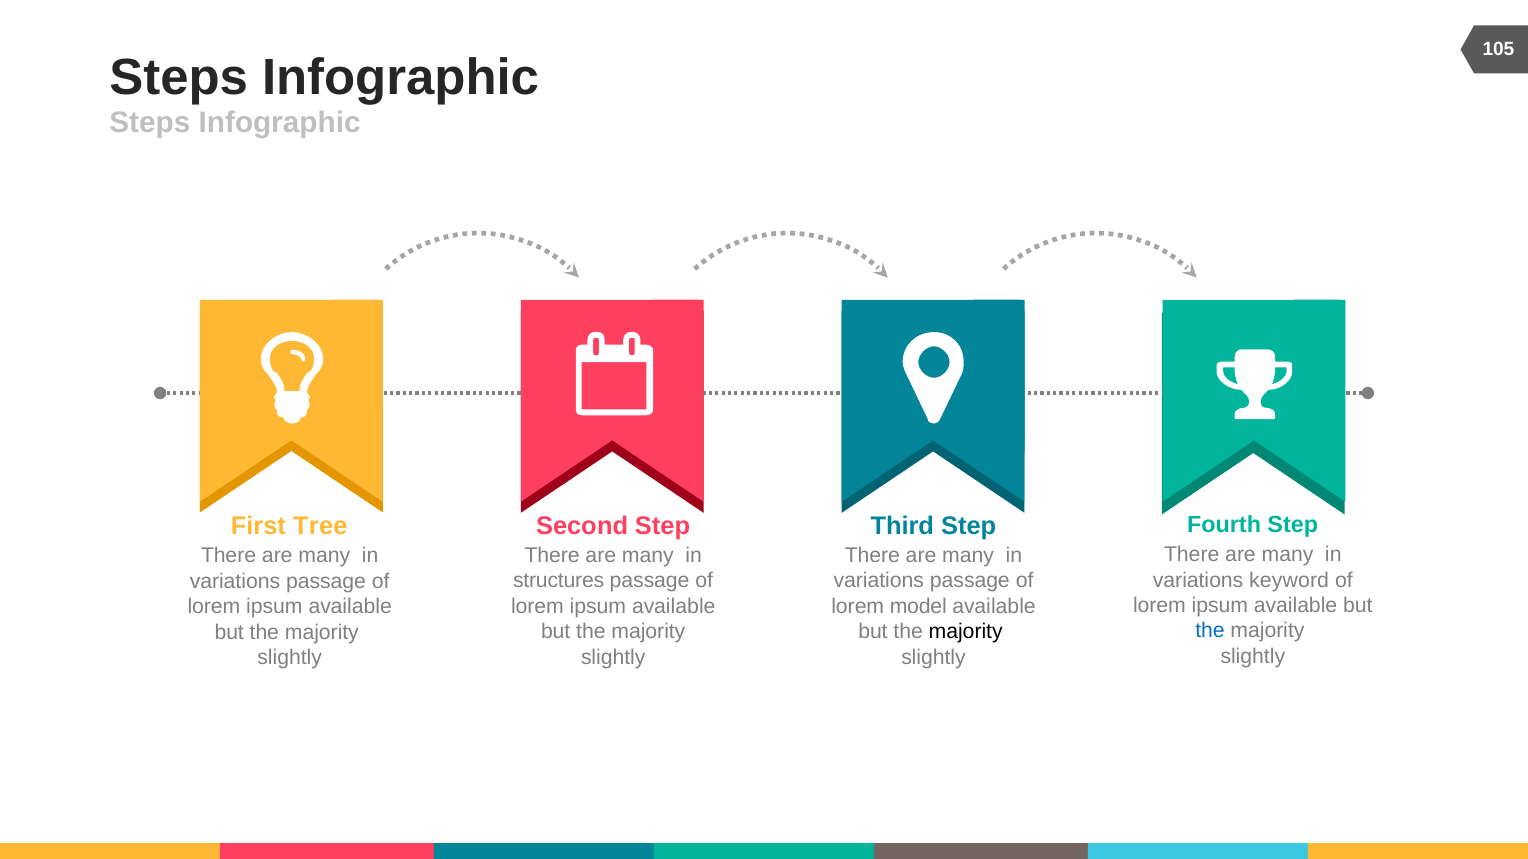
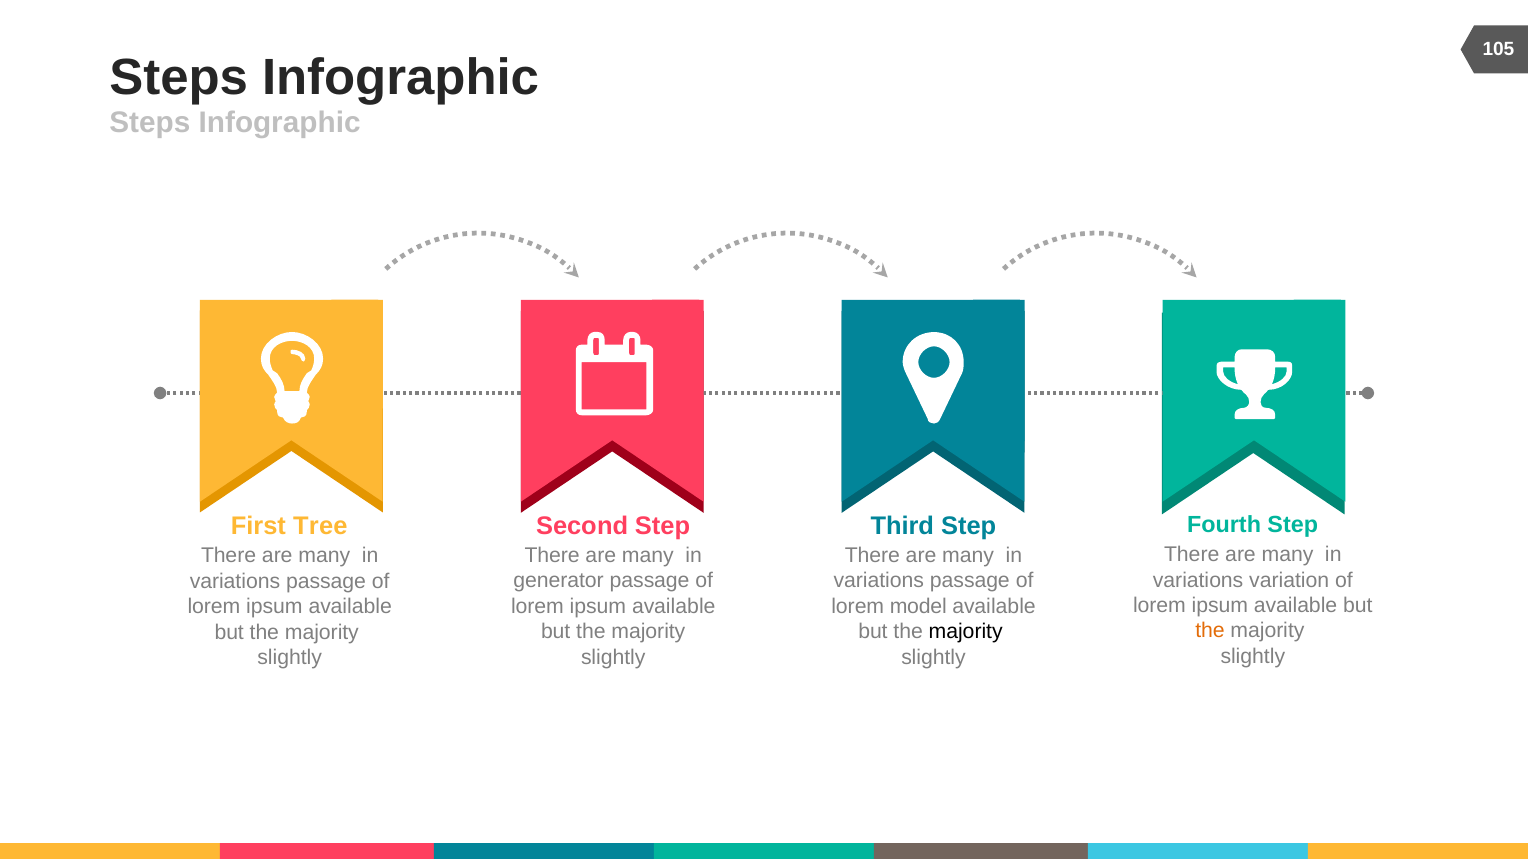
keyword: keyword -> variation
structures: structures -> generator
the at (1210, 631) colour: blue -> orange
